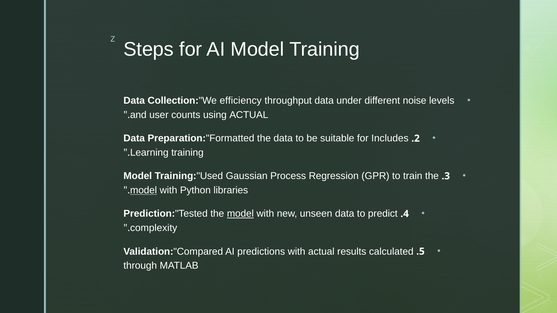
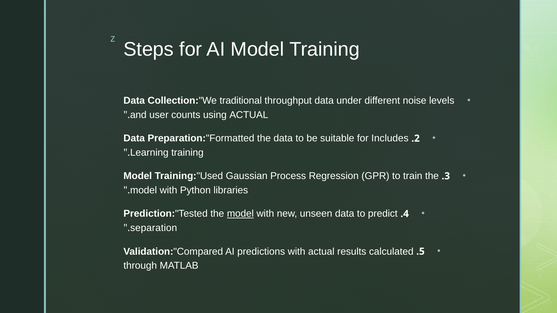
efficiency: efficiency -> traditional
model at (144, 190) underline: present -> none
complexity: complexity -> separation
